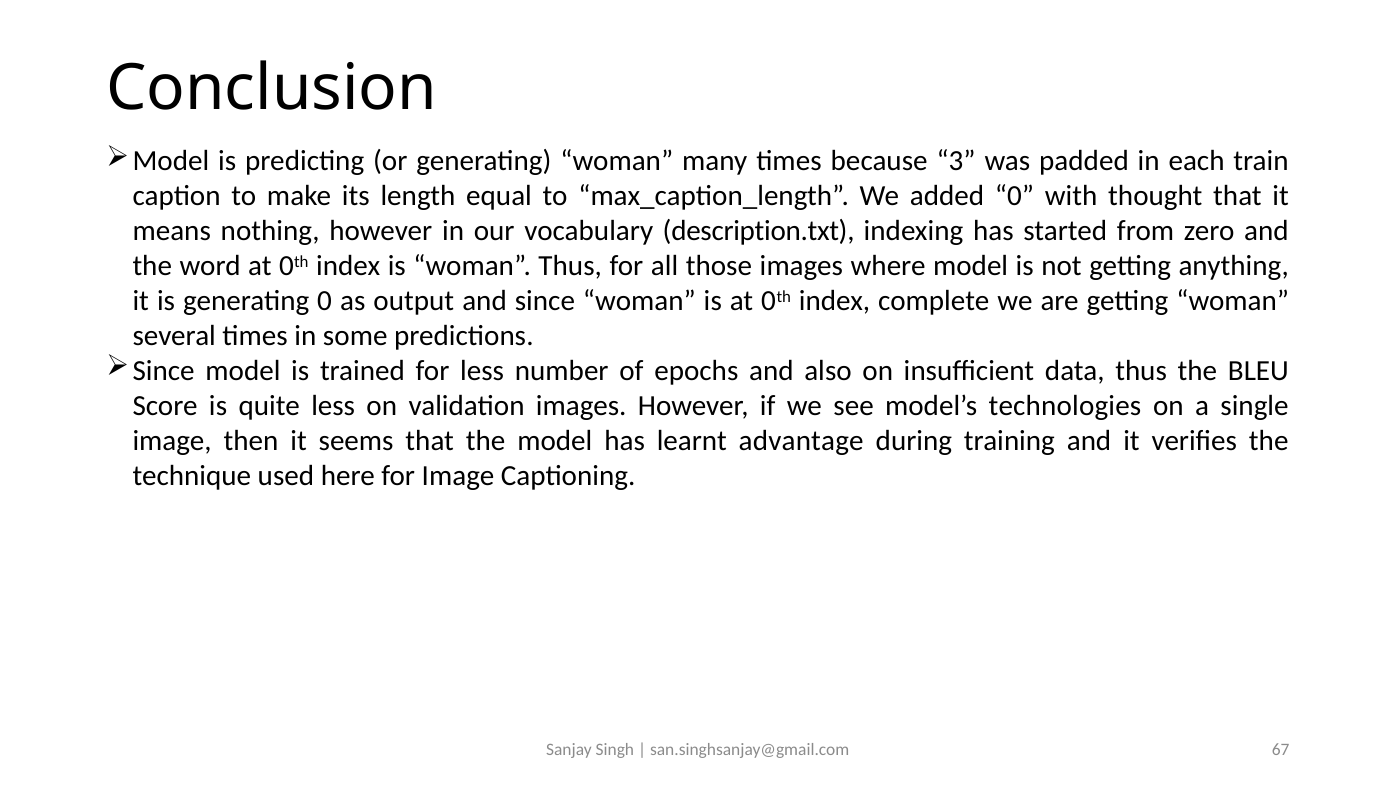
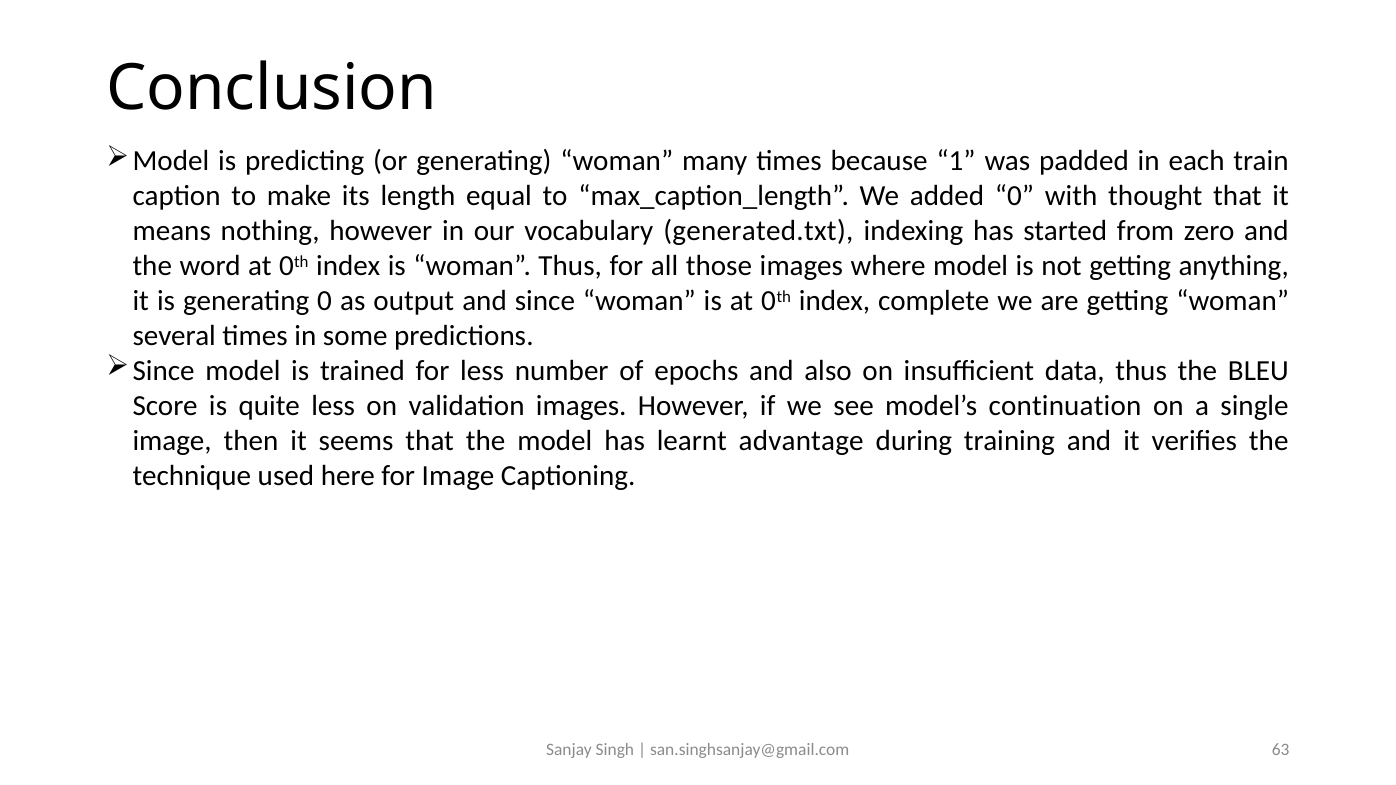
3: 3 -> 1
description.txt: description.txt -> generated.txt
technologies: technologies -> continuation
67: 67 -> 63
